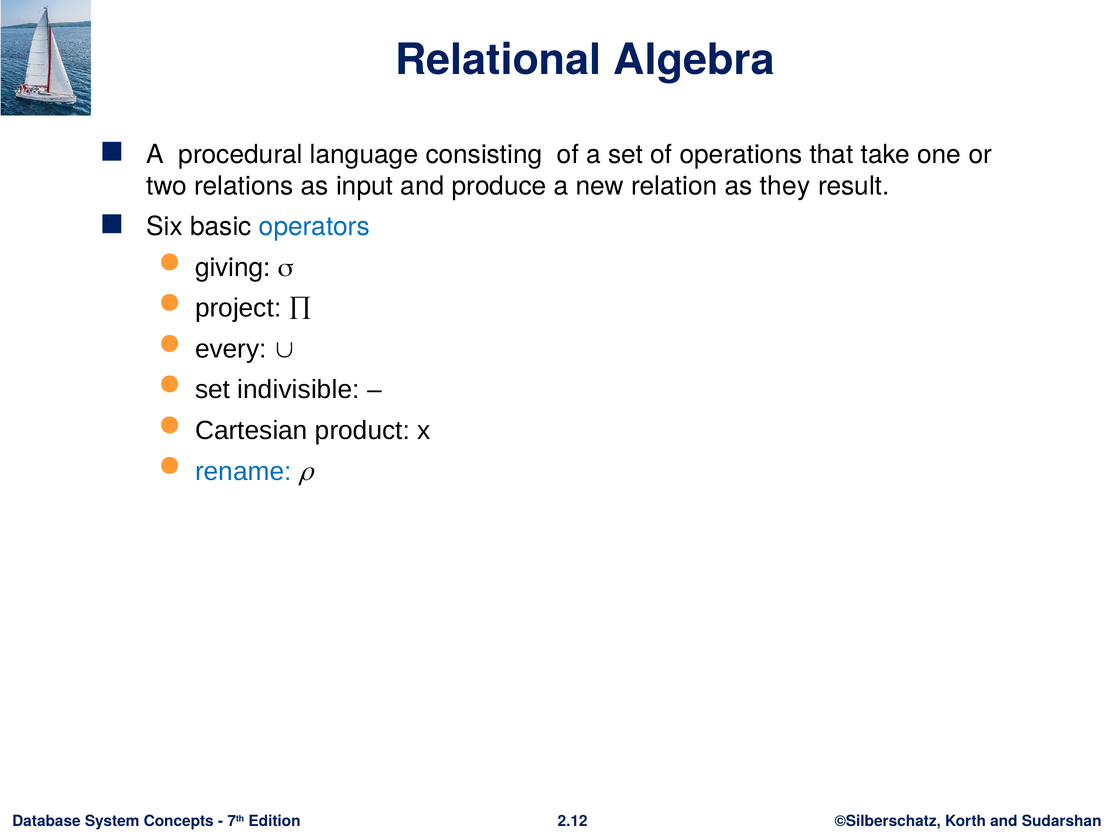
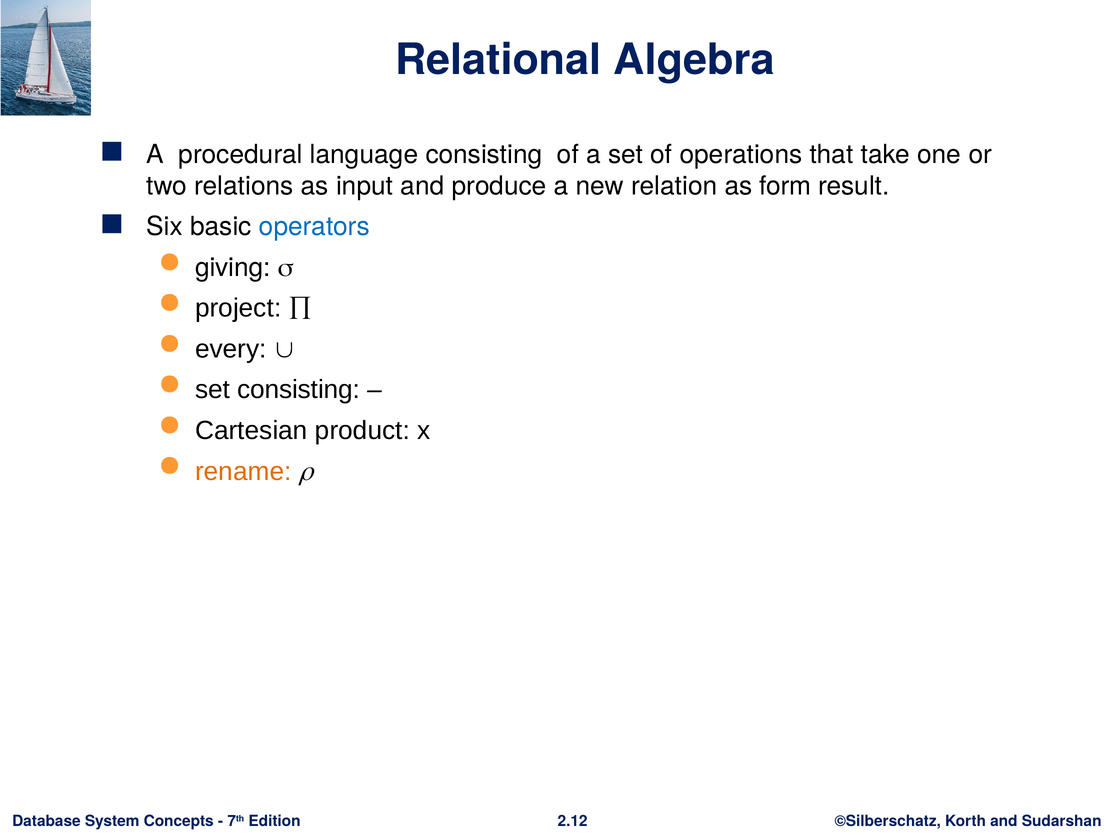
they: they -> form
set indivisible: indivisible -> consisting
rename colour: blue -> orange
